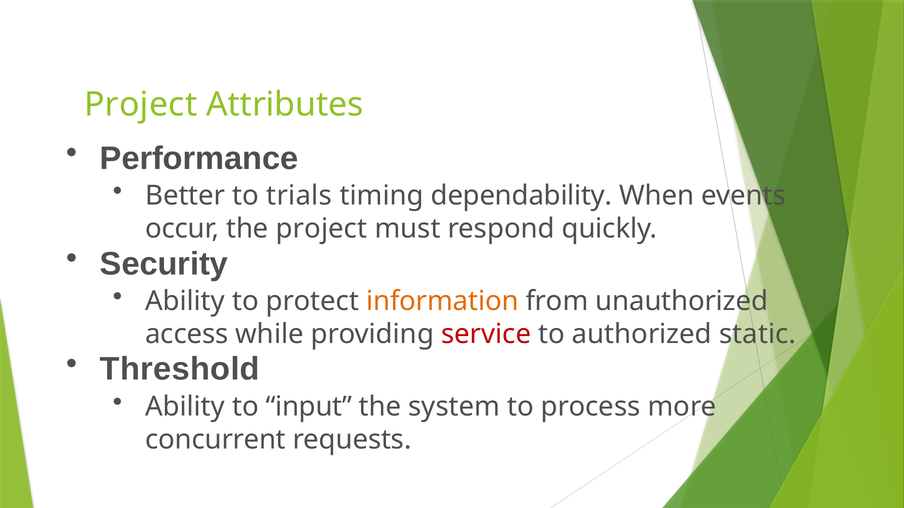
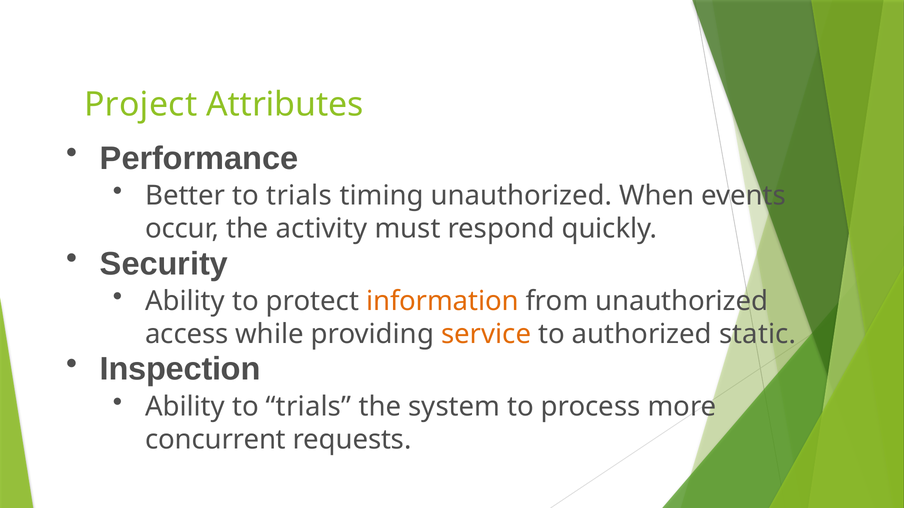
timing dependability: dependability -> unauthorized
the project: project -> activity
service colour: red -> orange
Threshold: Threshold -> Inspection
Ability to input: input -> trials
